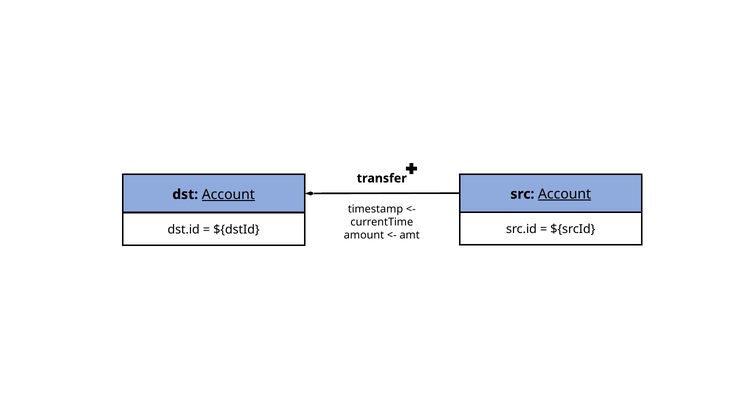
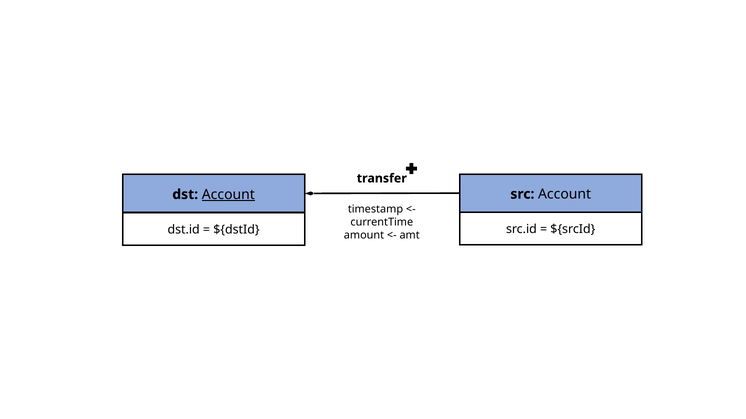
Account at (565, 194) underline: present -> none
